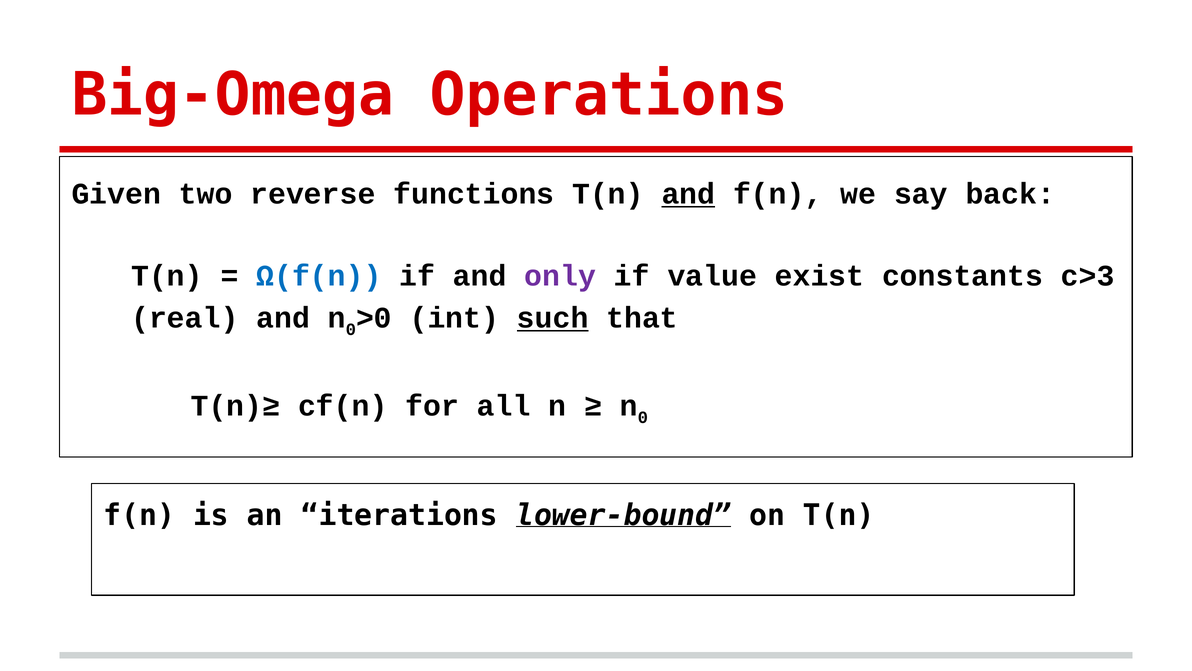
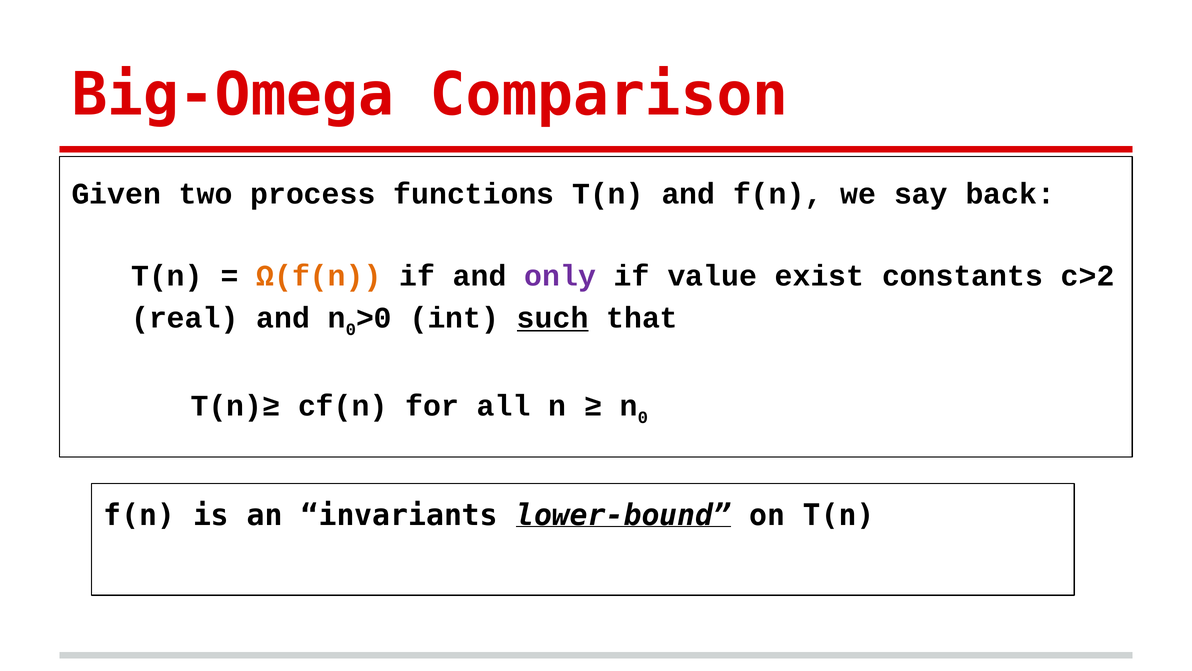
Operations: Operations -> Comparison
reverse: reverse -> process
and at (688, 194) underline: present -> none
Ω(f(n colour: blue -> orange
c>3: c>3 -> c>2
iterations: iterations -> invariants
